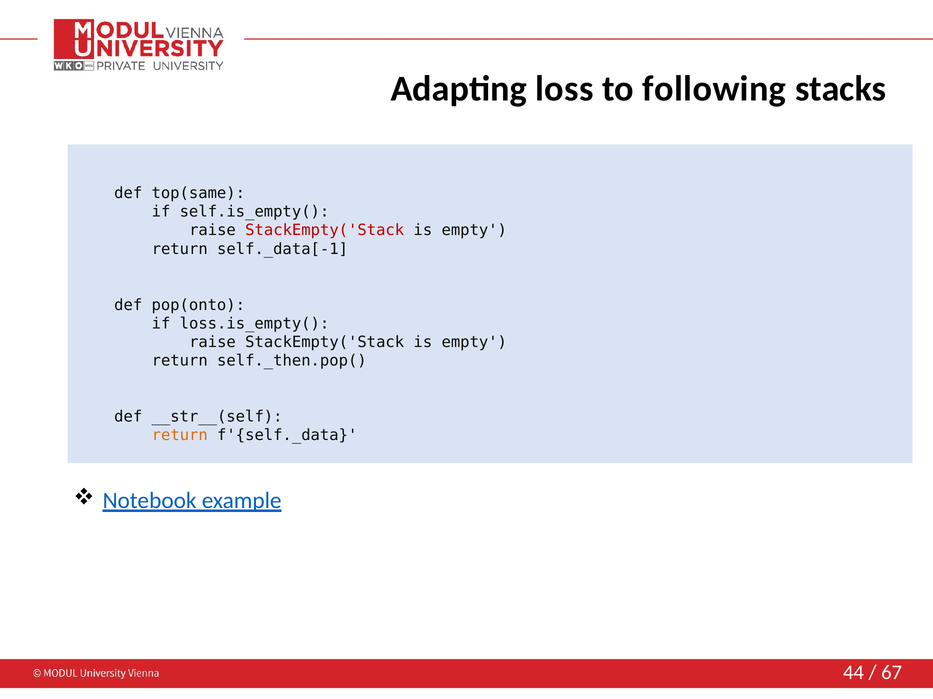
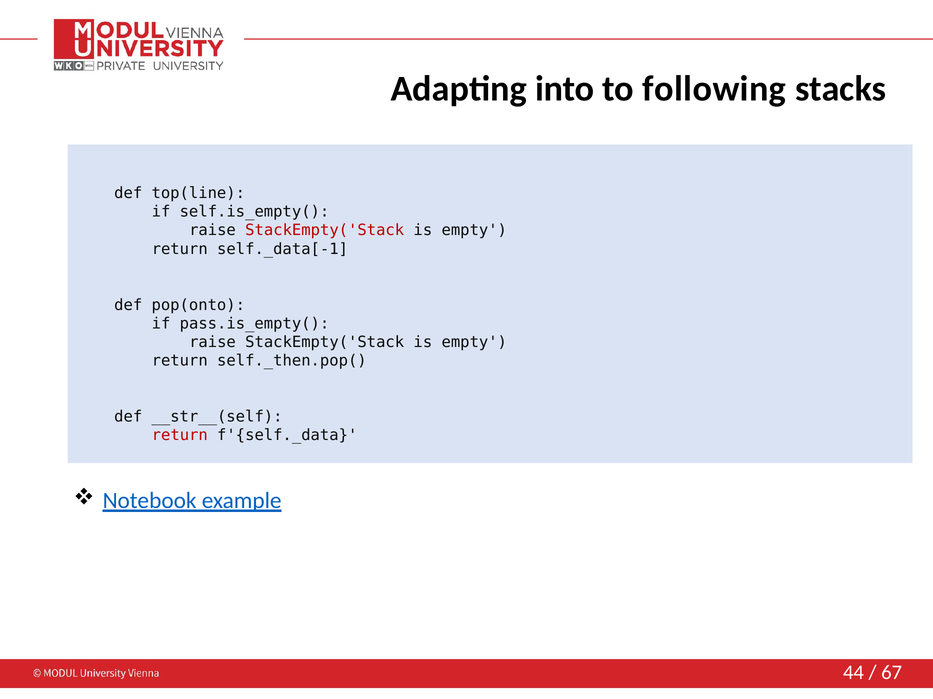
loss: loss -> into
top(same: top(same -> top(line
loss.is_empty(: loss.is_empty( -> pass.is_empty(
return at (180, 436) colour: orange -> red
